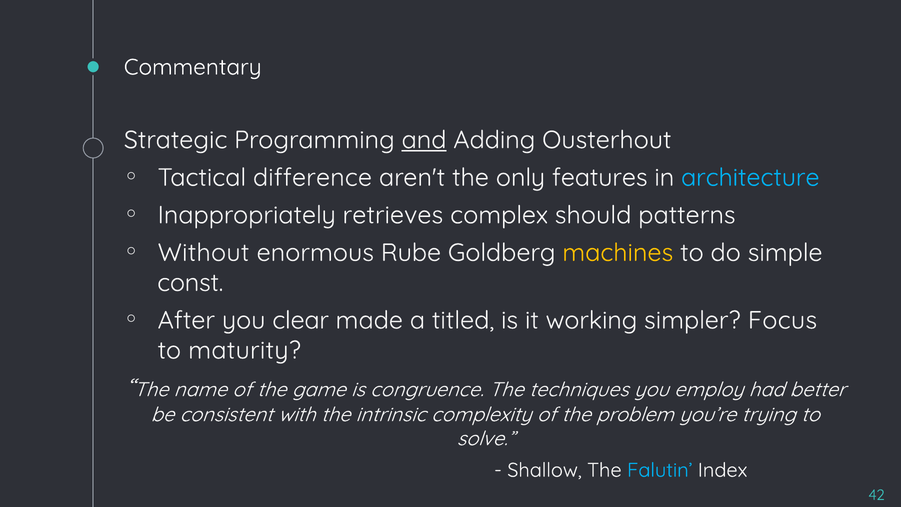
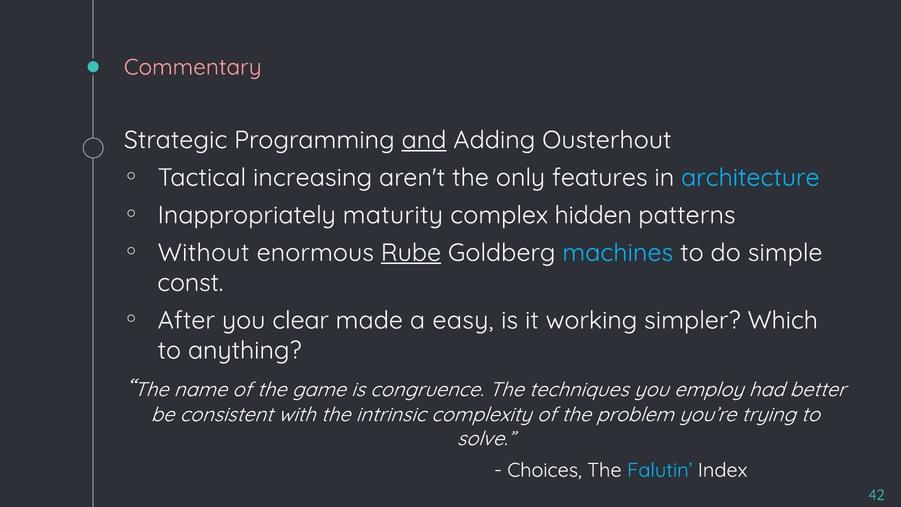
Commentary colour: white -> pink
difference: difference -> increasing
retrieves: retrieves -> maturity
should: should -> hidden
Rube underline: none -> present
machines colour: yellow -> light blue
titled: titled -> easy
Focus: Focus -> Which
maturity: maturity -> anything
Shallow: Shallow -> Choices
